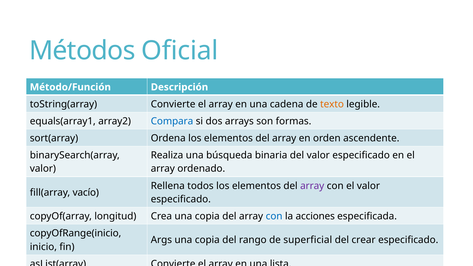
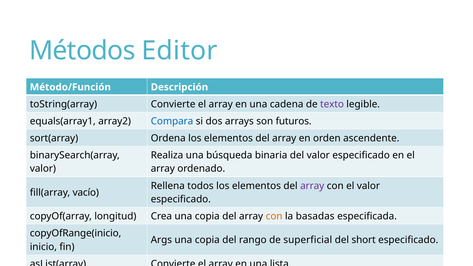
Oficial: Oficial -> Editor
texto colour: orange -> purple
formas: formas -> futuros
con at (274, 216) colour: blue -> orange
acciones: acciones -> basadas
crear: crear -> short
